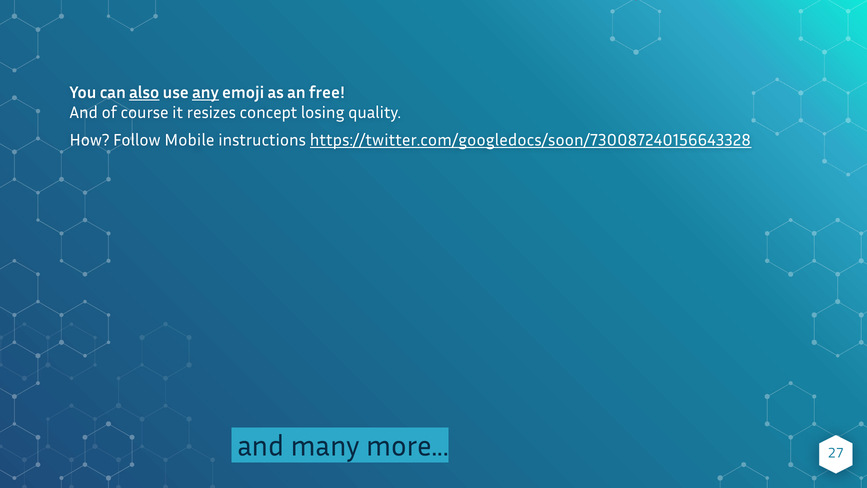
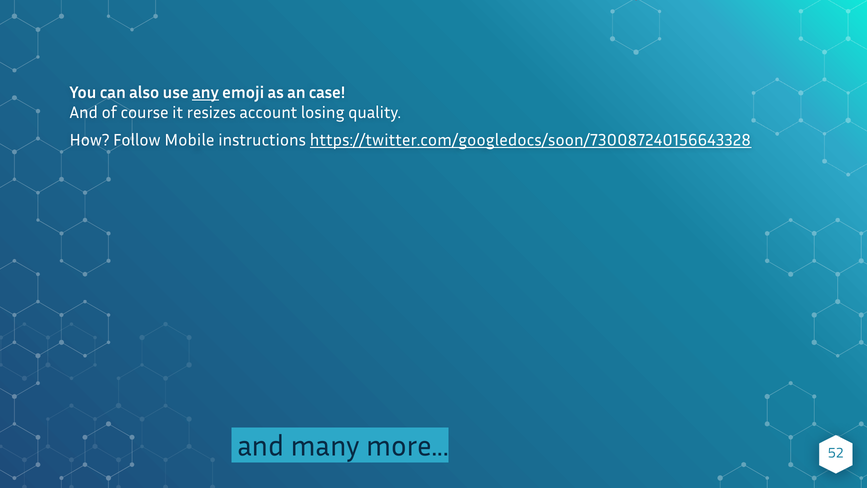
also underline: present -> none
free: free -> case
concept: concept -> account
27: 27 -> 52
